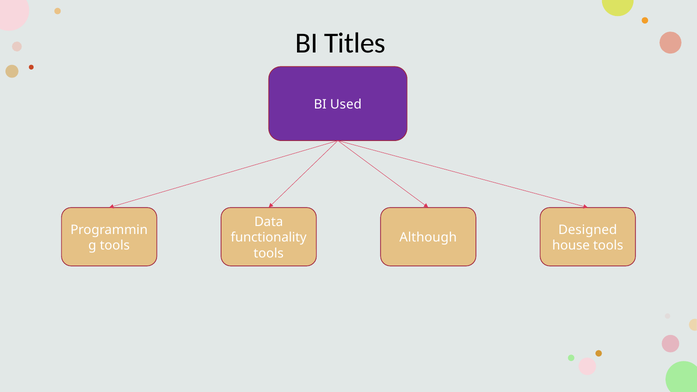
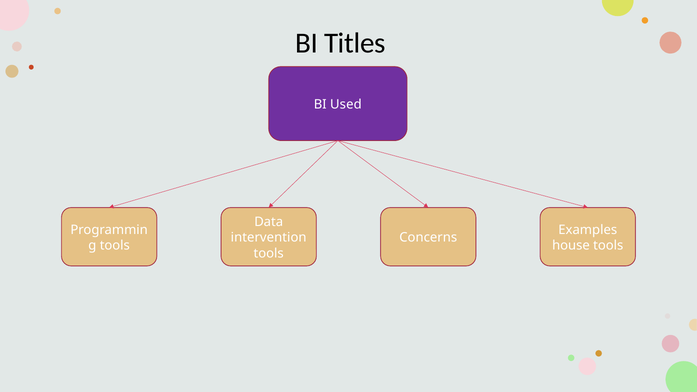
Designed: Designed -> Examples
functionality: functionality -> intervention
Although: Although -> Concerns
